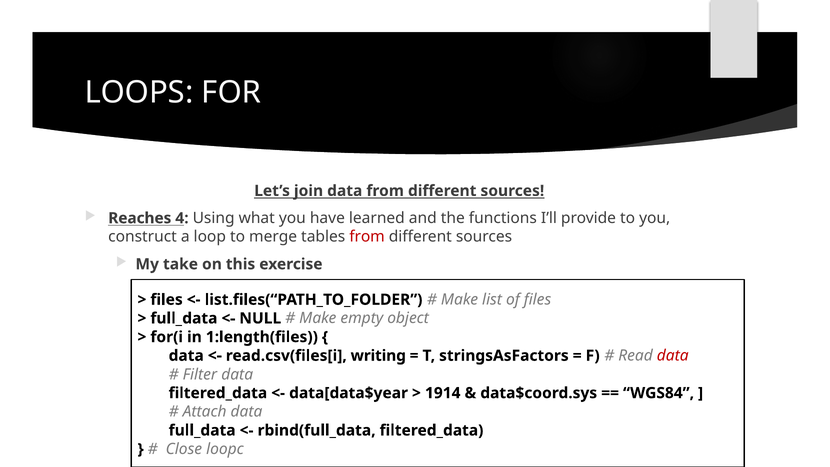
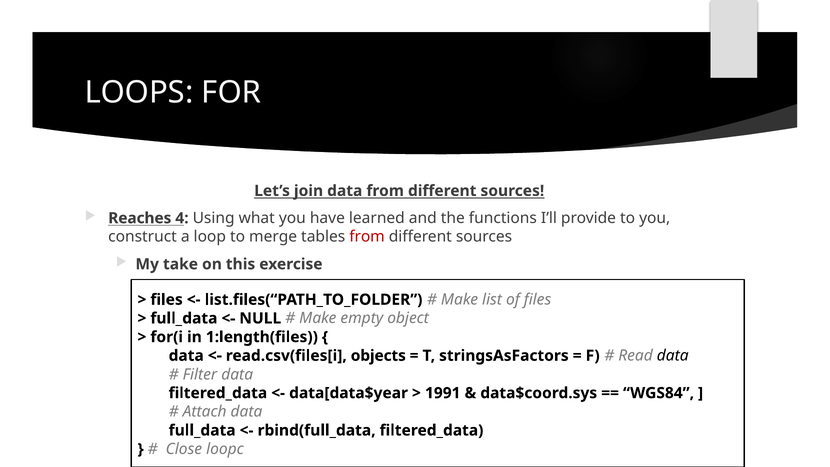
writing: writing -> objects
data at (673, 356) colour: red -> black
1914: 1914 -> 1991
